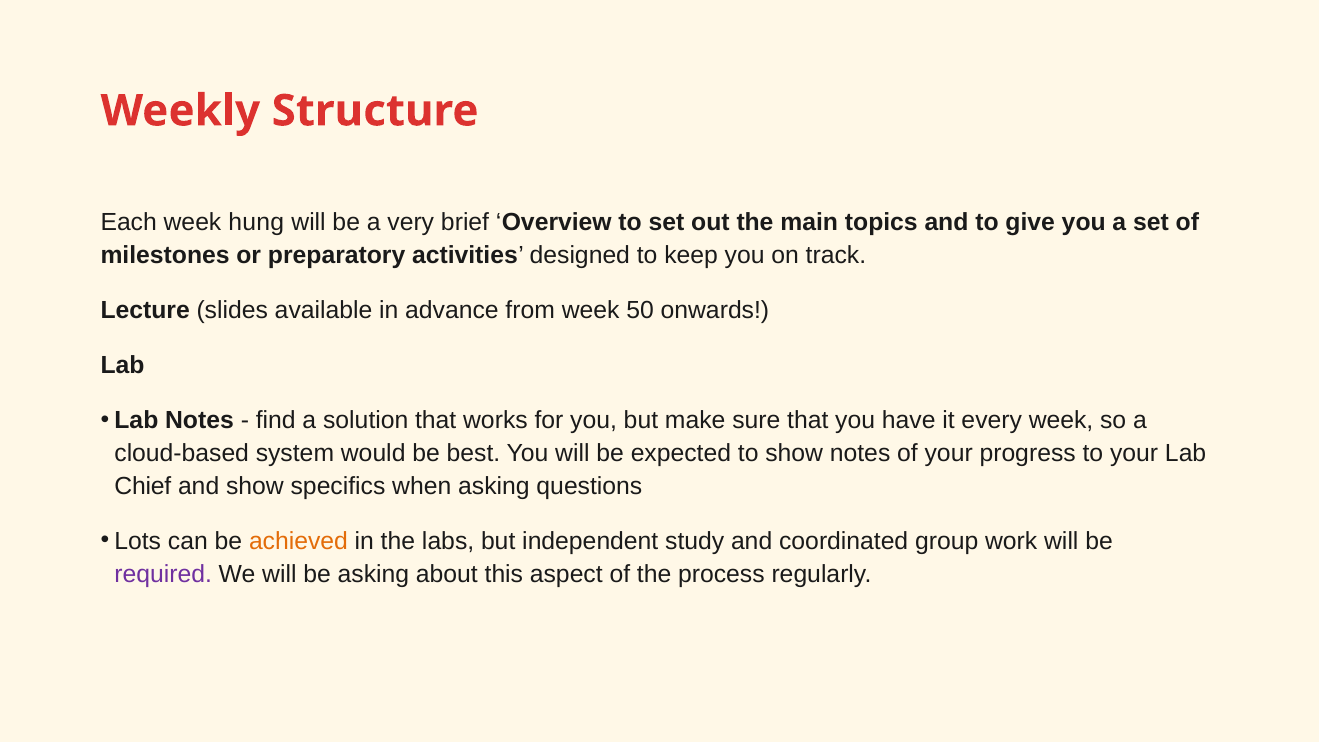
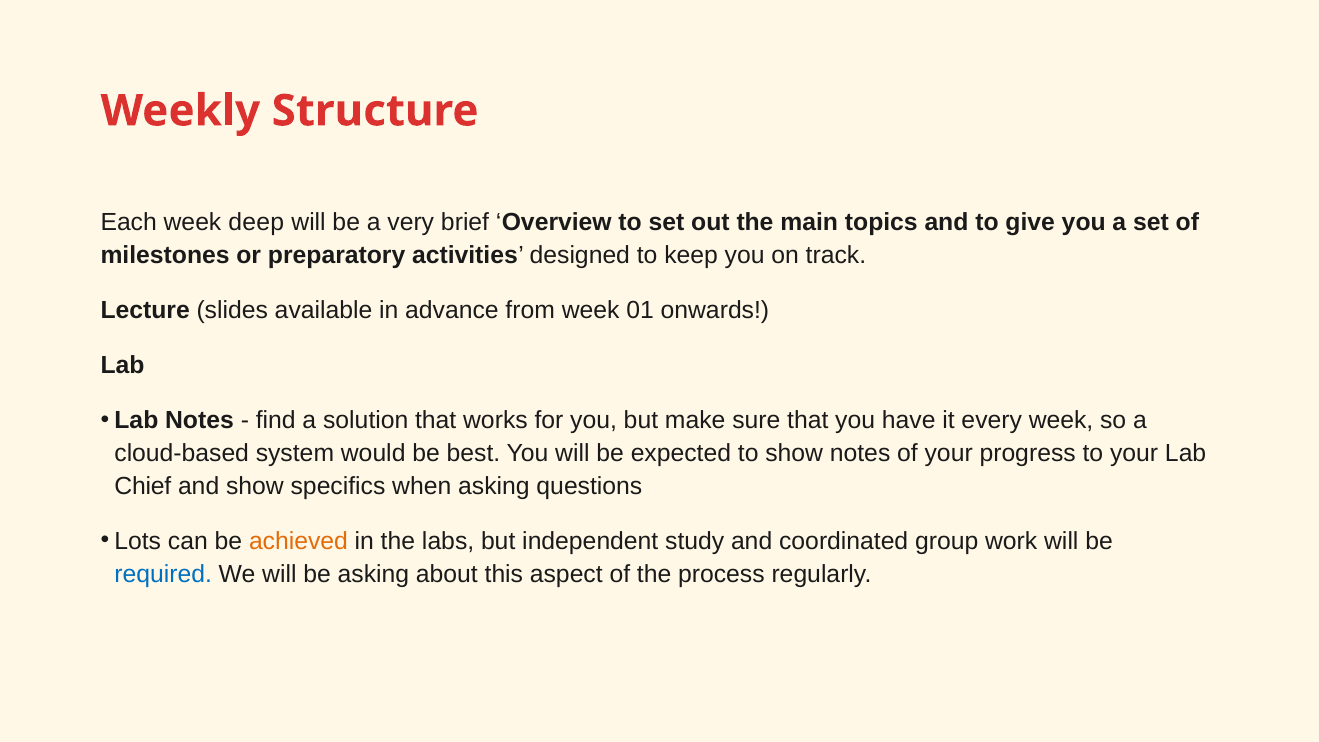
hung: hung -> deep
50: 50 -> 01
required colour: purple -> blue
